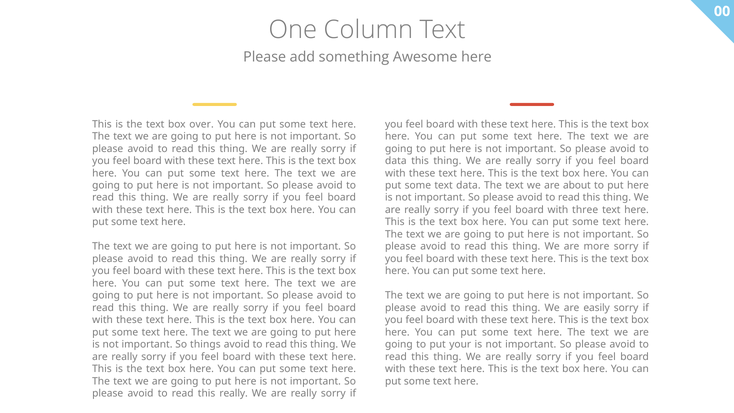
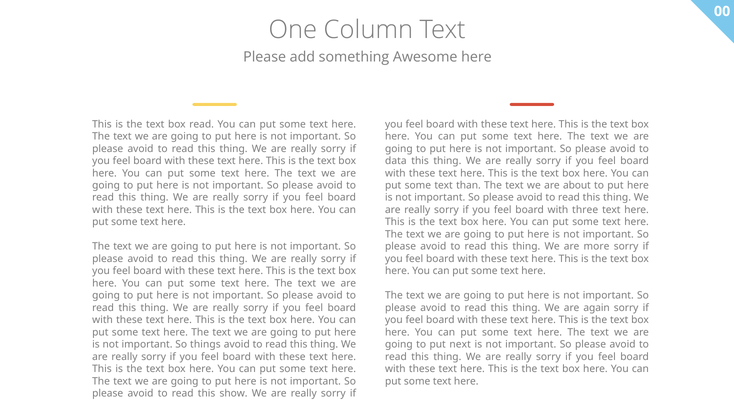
box over: over -> read
text data: data -> than
easily: easily -> again
your: your -> next
this really: really -> show
